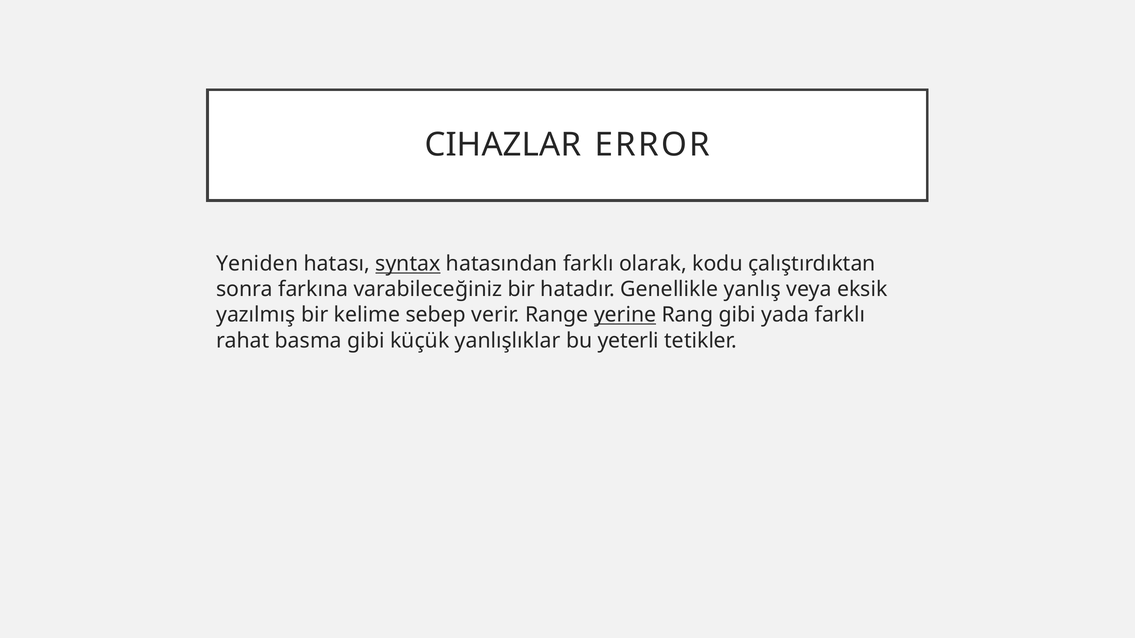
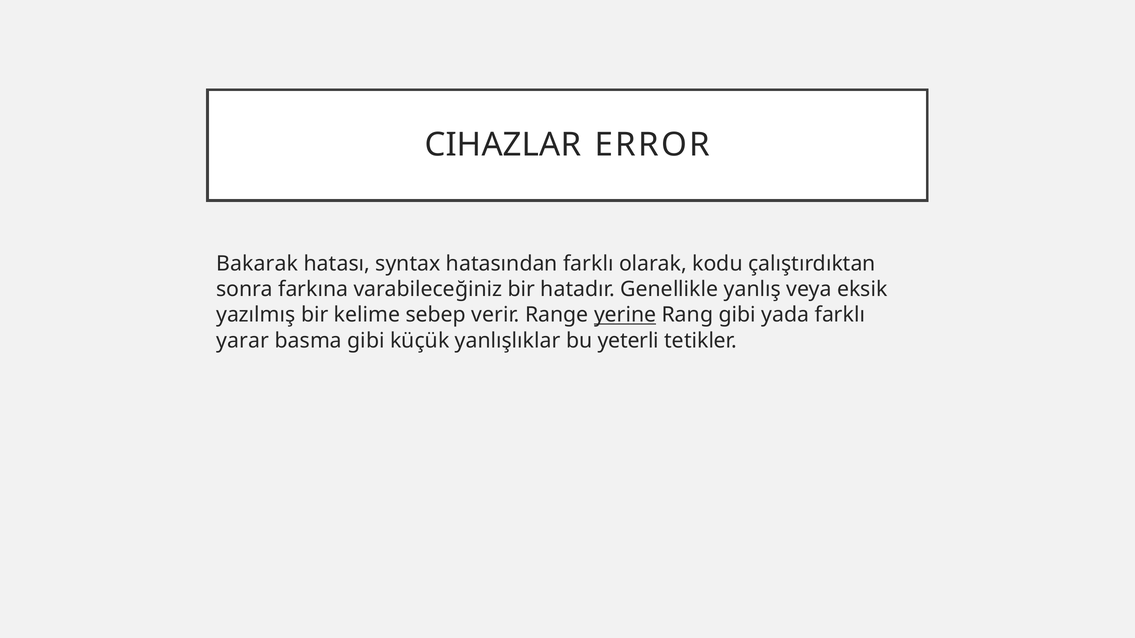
Yeniden: Yeniden -> Bakarak
syntax underline: present -> none
rahat: rahat -> yarar
